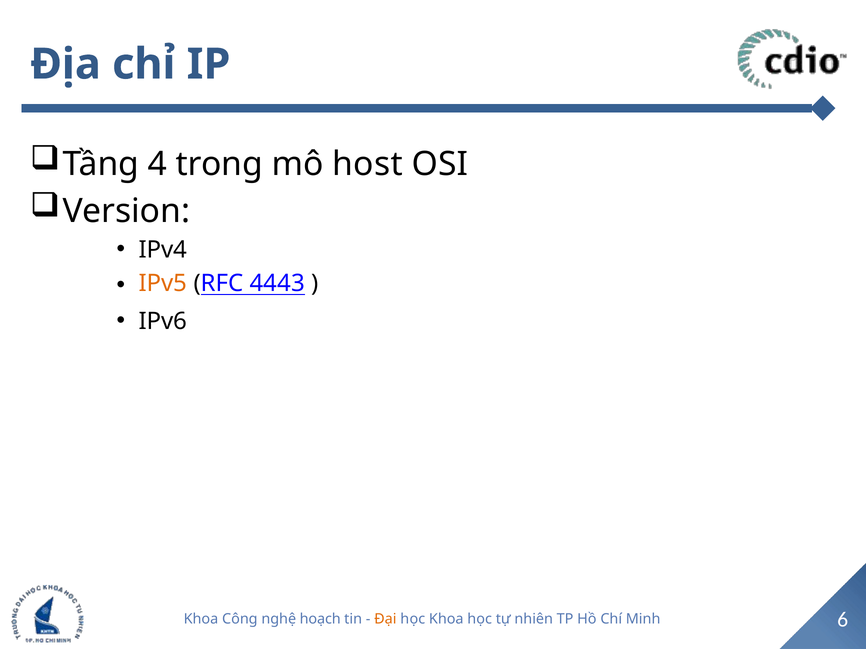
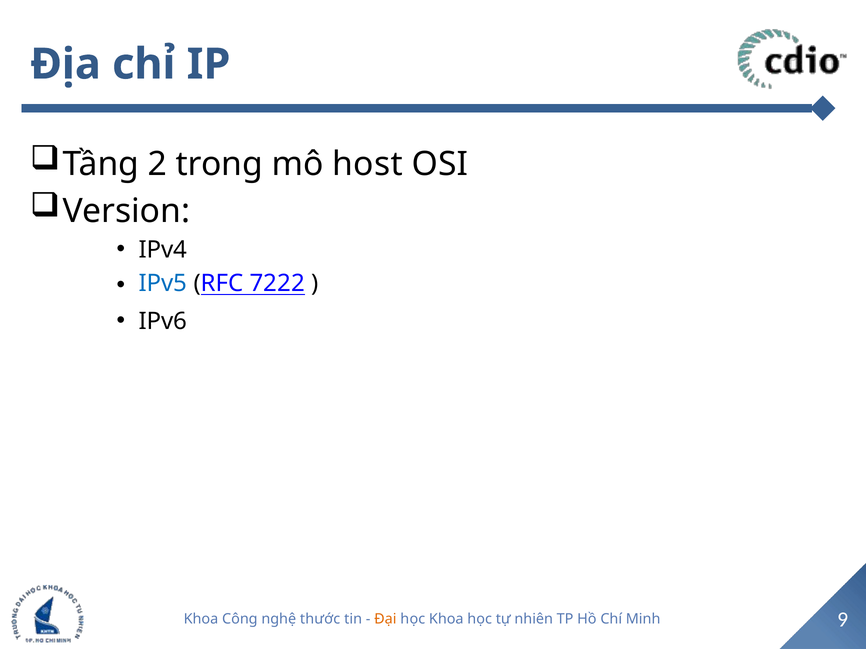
4: 4 -> 2
IPv5 colour: orange -> blue
4443: 4443 -> 7222
hoạch: hoạch -> thước
6: 6 -> 9
